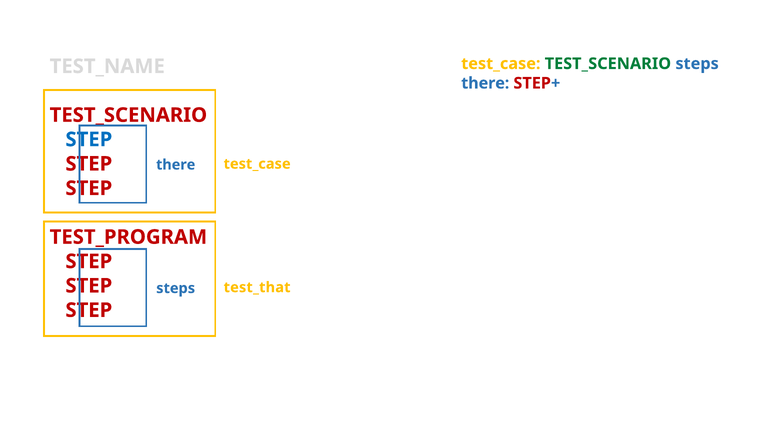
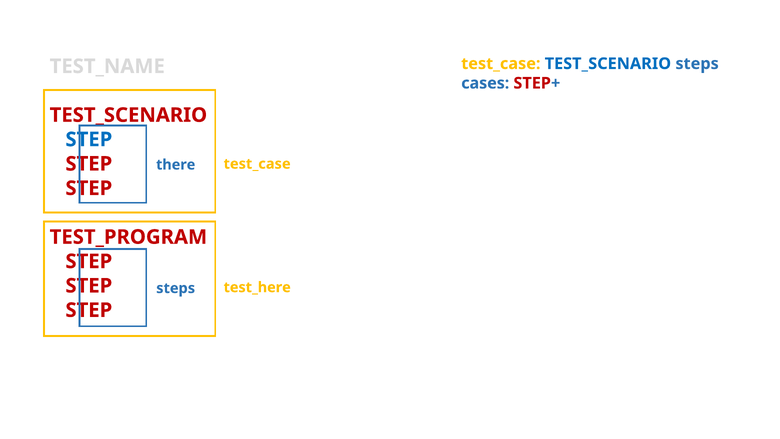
TEST_SCENARIO at (608, 64) colour: green -> blue
there at (485, 83): there -> cases
test_that: test_that -> test_here
